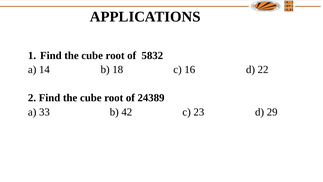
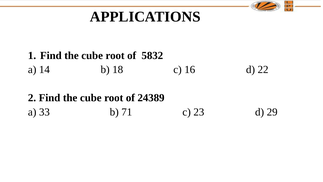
42: 42 -> 71
